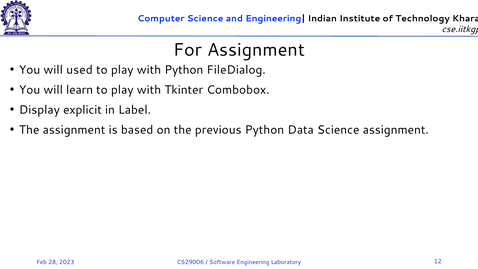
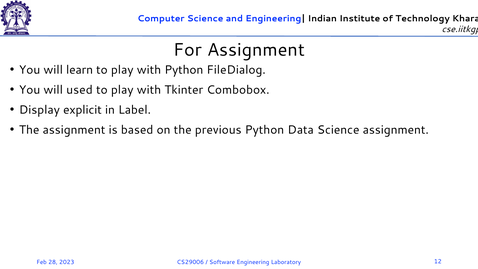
used: used -> learn
learn: learn -> used
